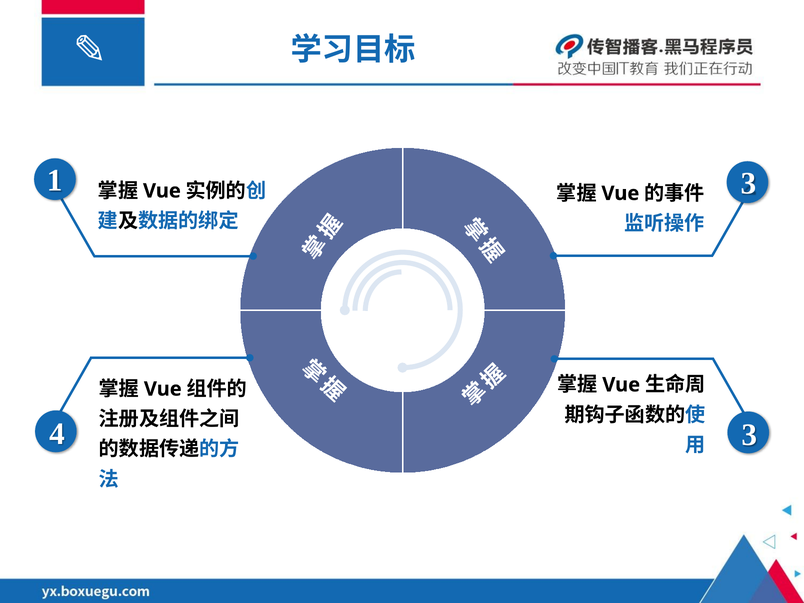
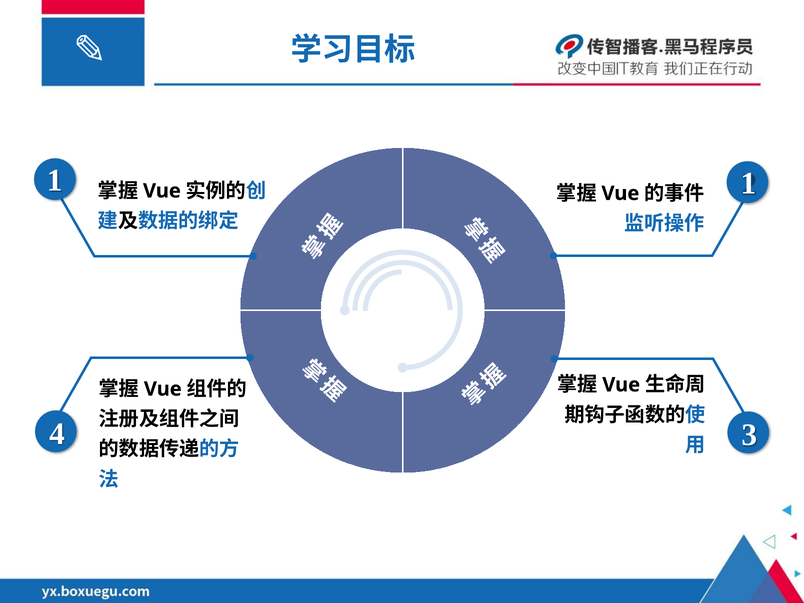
1 3: 3 -> 1
